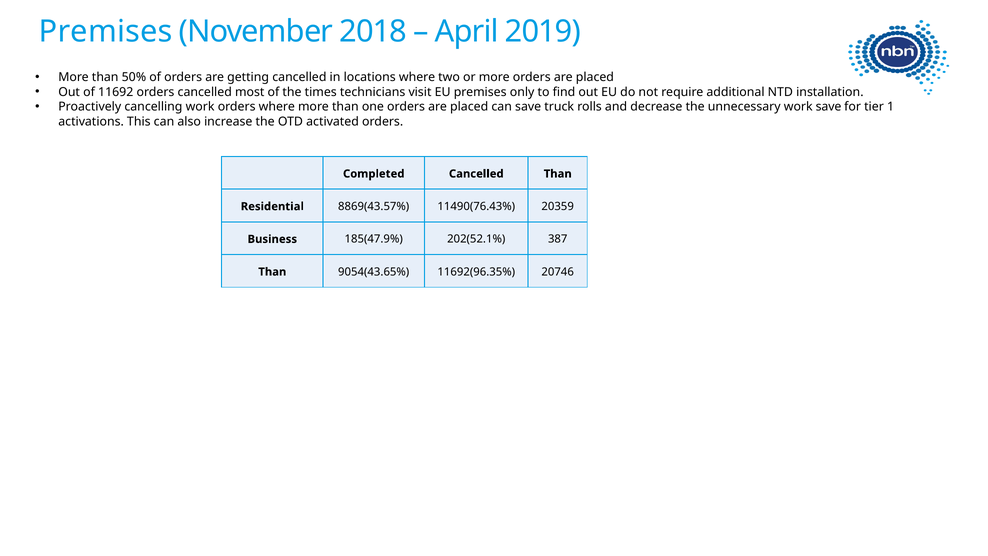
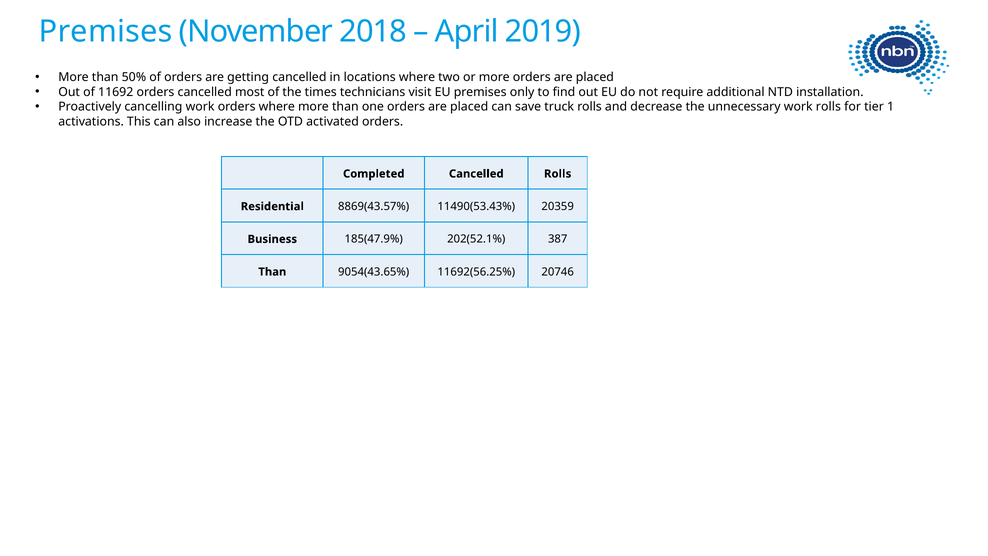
work save: save -> rolls
Cancelled Than: Than -> Rolls
11490(76.43%: 11490(76.43% -> 11490(53.43%
11692(96.35%: 11692(96.35% -> 11692(56.25%
